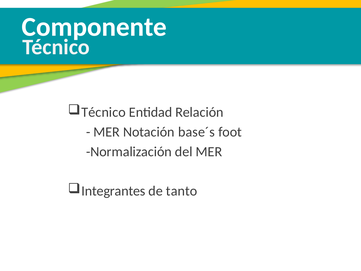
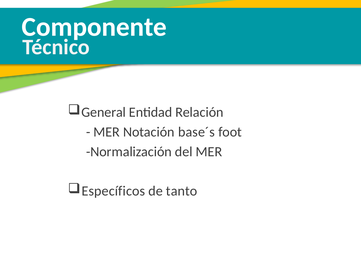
Técnico at (104, 112): Técnico -> General
Integrantes: Integrantes -> Específicos
